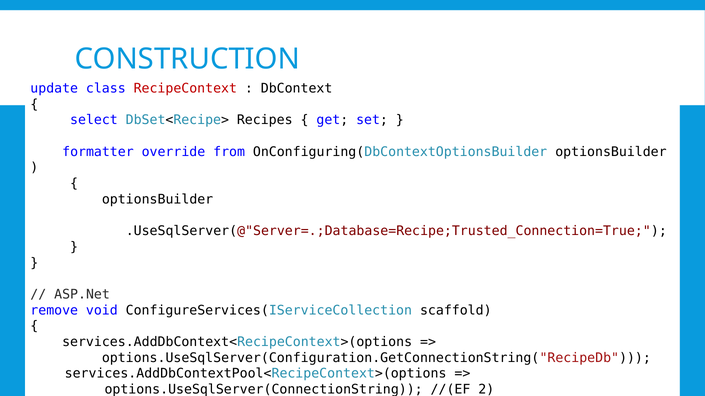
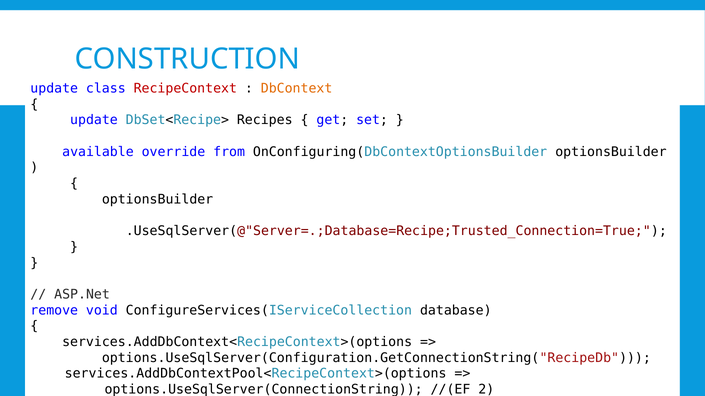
DbContext colour: black -> orange
select at (94, 120): select -> update
formatter: formatter -> available
scaffold: scaffold -> database
